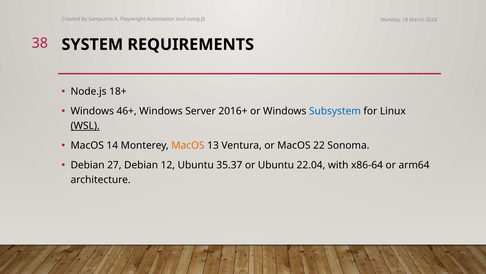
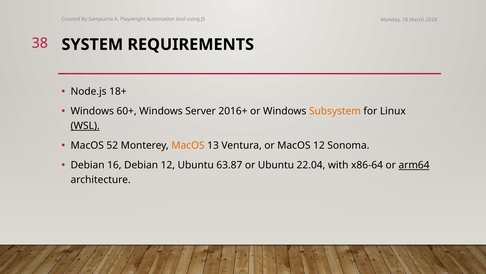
46+: 46+ -> 60+
Subsystem colour: blue -> orange
14: 14 -> 52
MacOS 22: 22 -> 12
27: 27 -> 16
35.37: 35.37 -> 63.87
arm64 underline: none -> present
